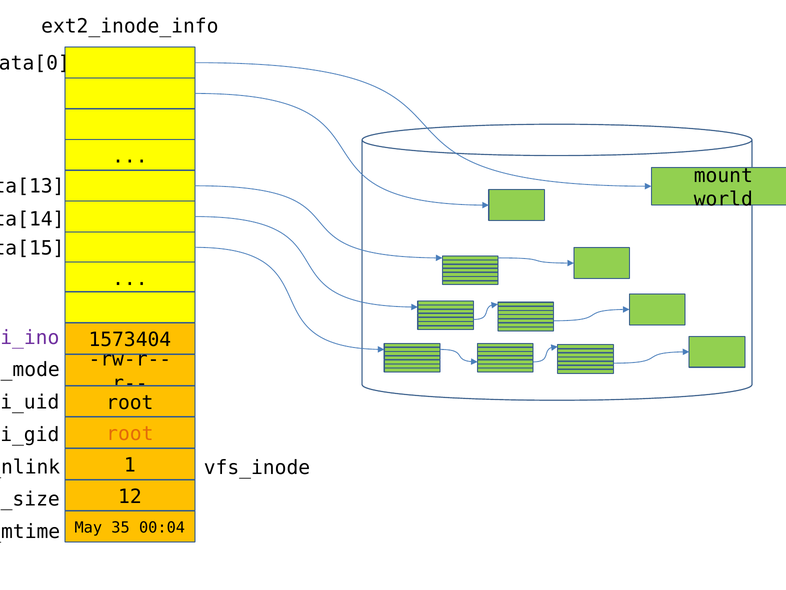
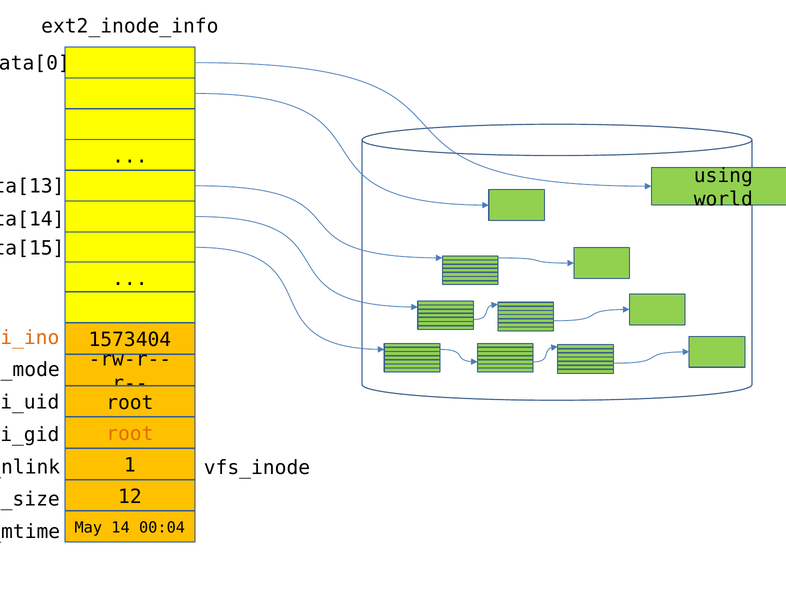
mount: mount -> using
i_ino colour: purple -> orange
35: 35 -> 14
